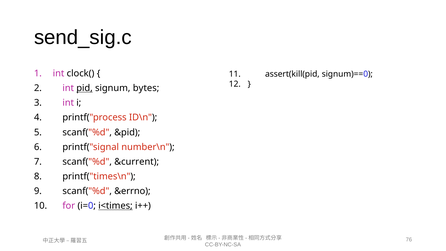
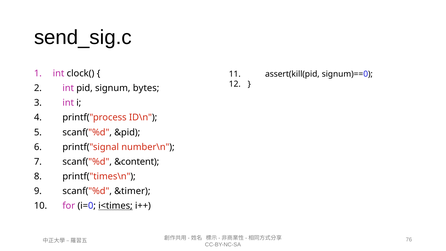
pid underline: present -> none
&current: &current -> &content
&errno: &errno -> &timer
